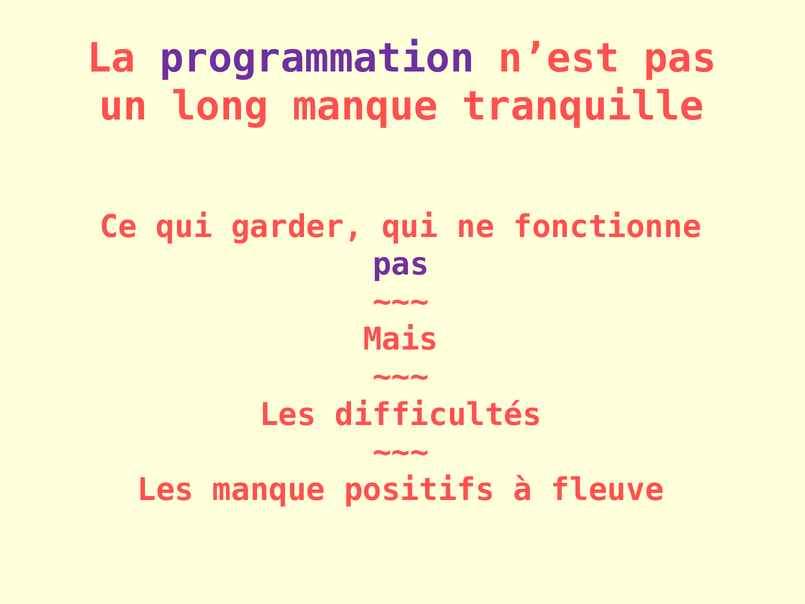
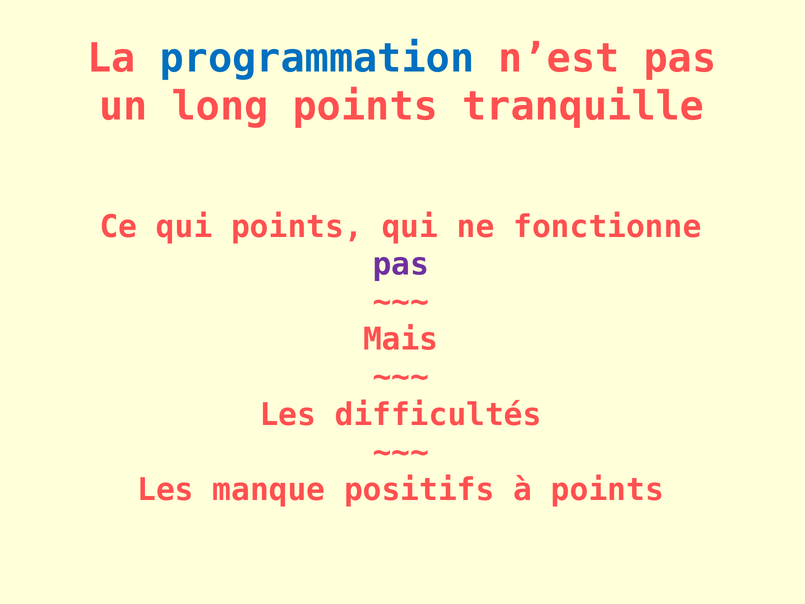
programmation colour: purple -> blue
long manque: manque -> points
qui garder: garder -> points
à fleuve: fleuve -> points
